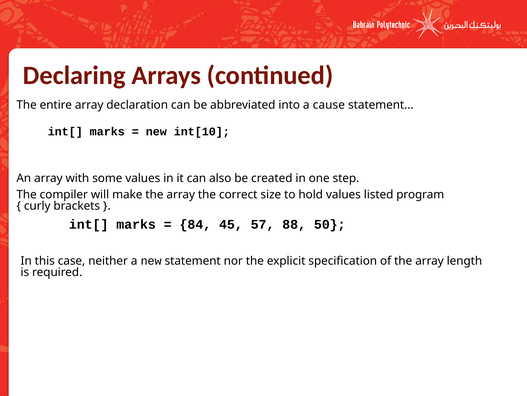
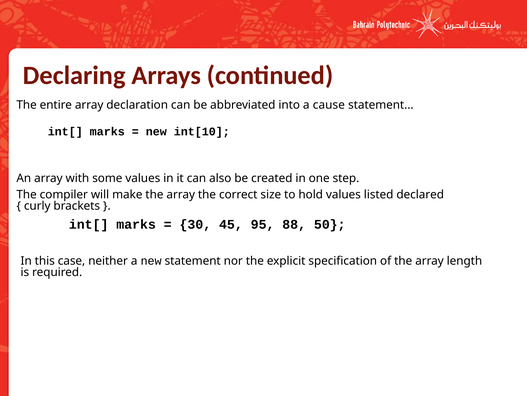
program: program -> declared
84: 84 -> 30
57: 57 -> 95
